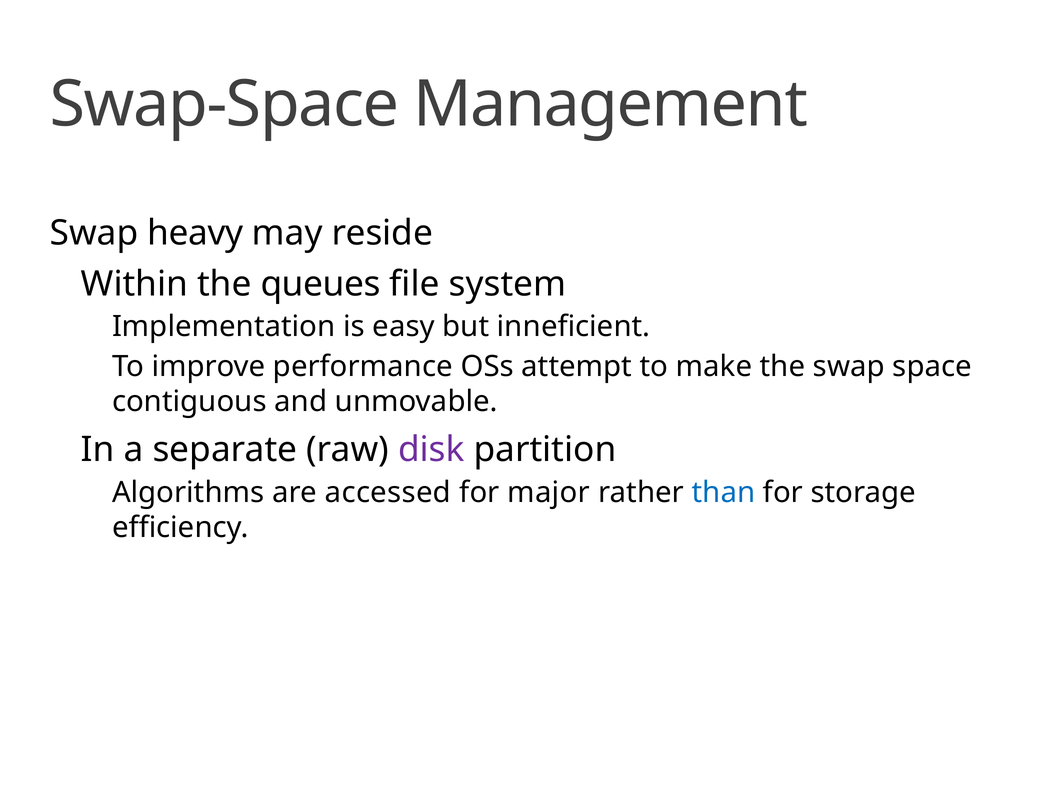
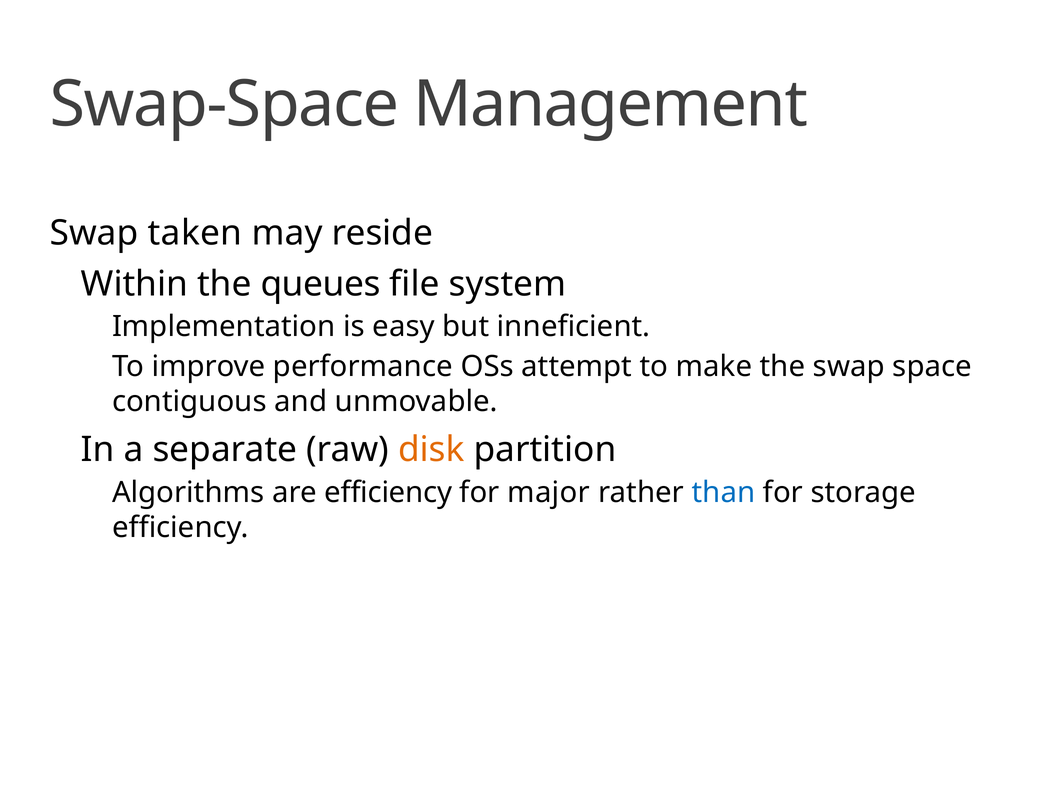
heavy: heavy -> taken
disk colour: purple -> orange
are accessed: accessed -> efficiency
